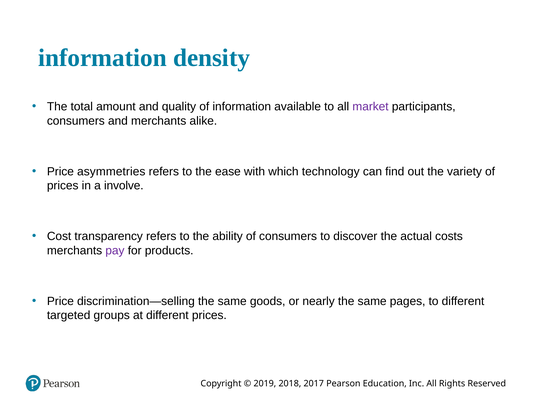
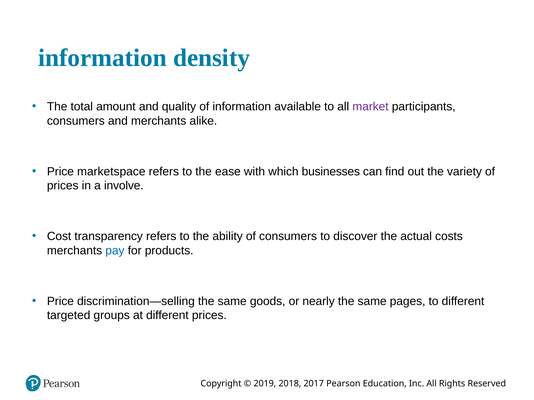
asymmetries: asymmetries -> marketspace
technology: technology -> businesses
pay colour: purple -> blue
